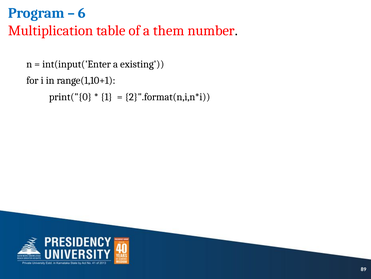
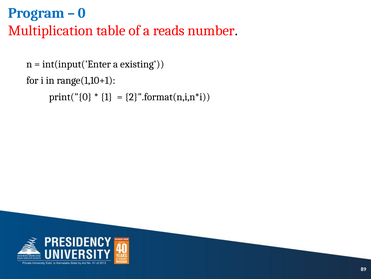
6: 6 -> 0
them: them -> reads
